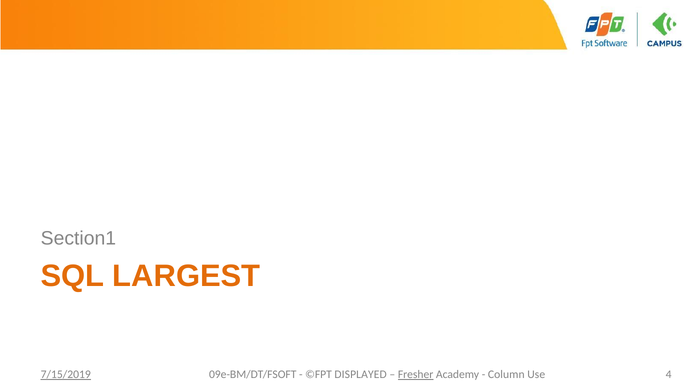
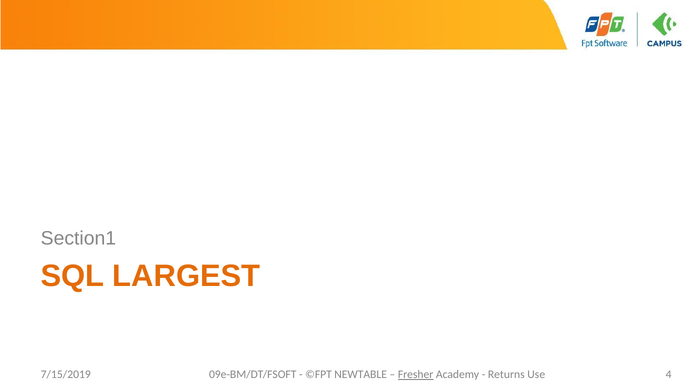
7/15/2019 underline: present -> none
DISPLAYED: DISPLAYED -> NEWTABLE
Column: Column -> Returns
